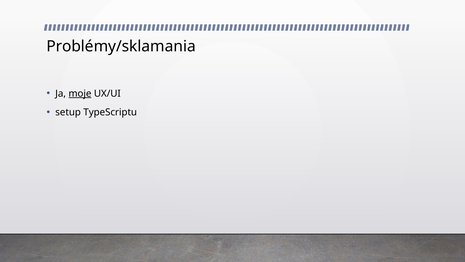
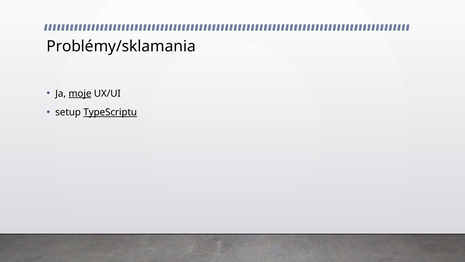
TypeScriptu underline: none -> present
